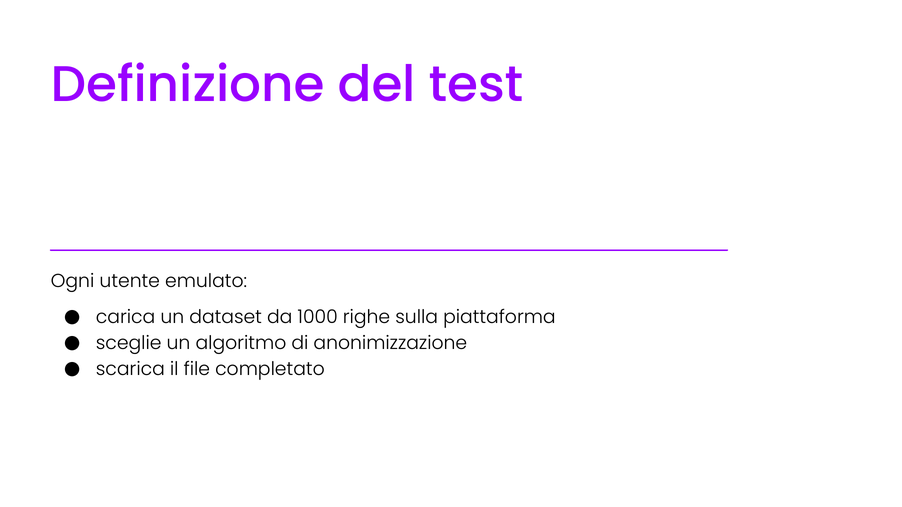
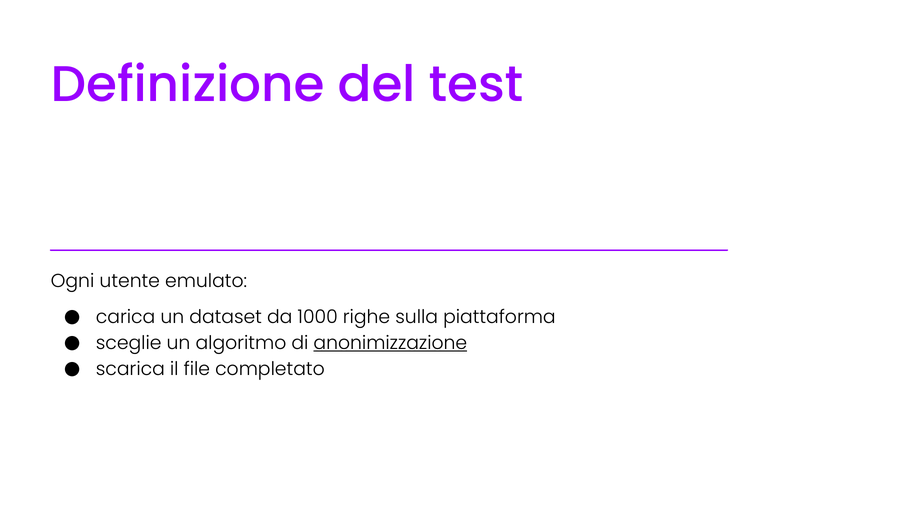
anonimizzazione underline: none -> present
